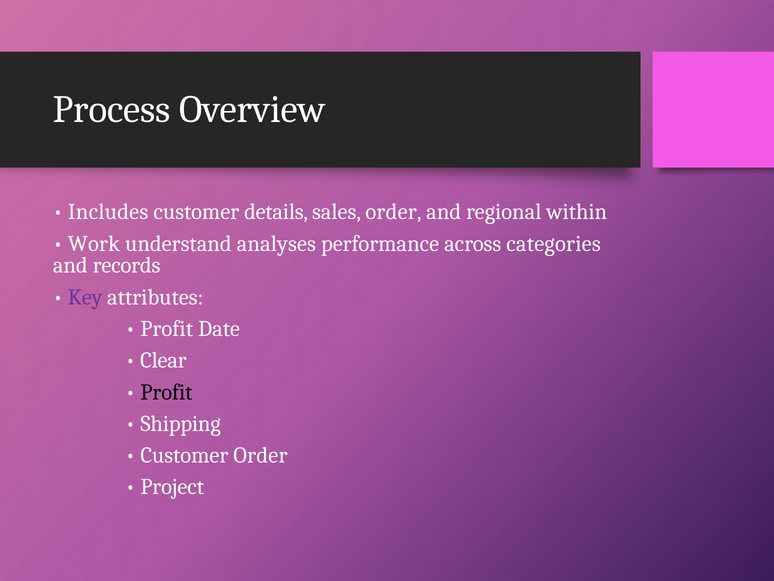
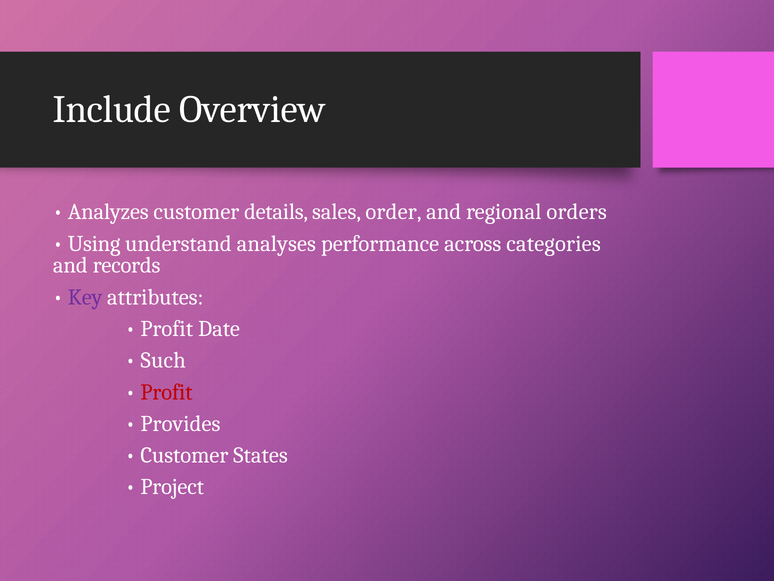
Process: Process -> Include
Includes: Includes -> Analyzes
within: within -> orders
Work: Work -> Using
Clear: Clear -> Such
Profit at (167, 392) colour: black -> red
Shipping: Shipping -> Provides
Customer Order: Order -> States
